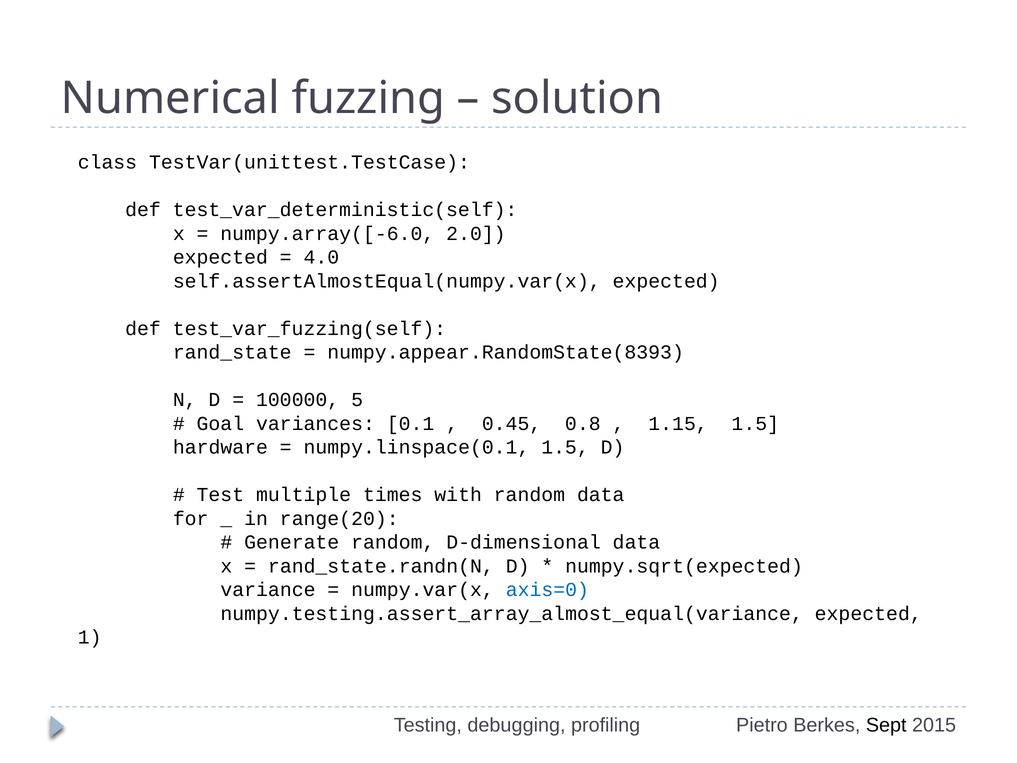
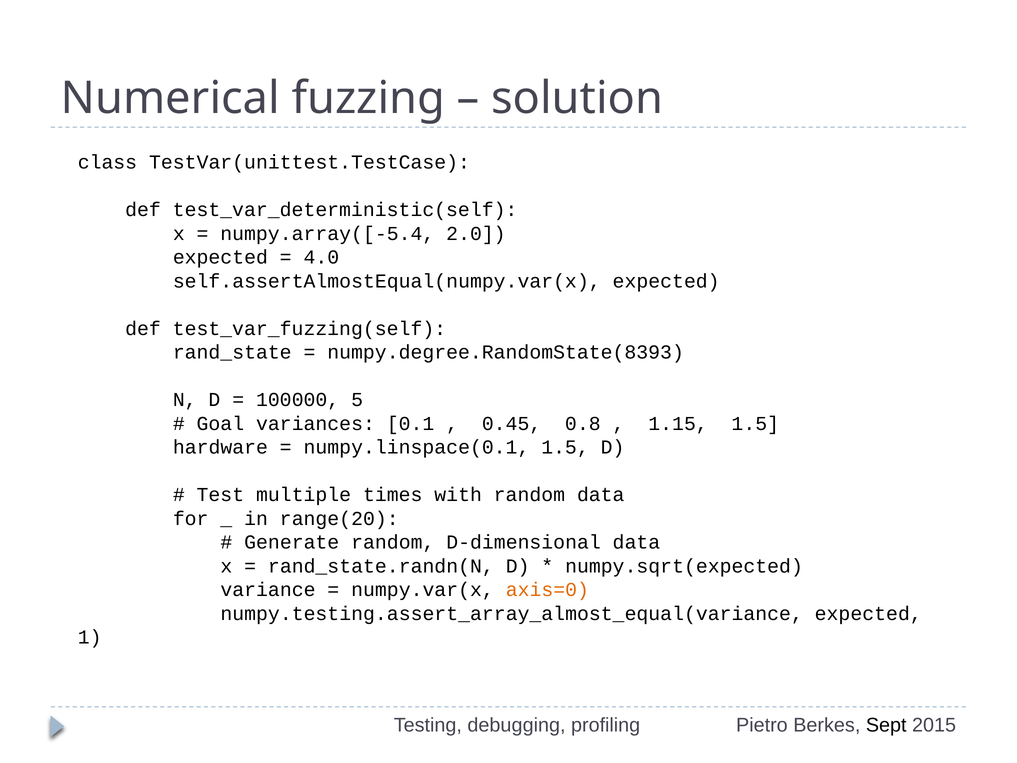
numpy.array([-6.0: numpy.array([-6.0 -> numpy.array([-5.4
numpy.appear.RandomState(8393: numpy.appear.RandomState(8393 -> numpy.degree.RandomState(8393
axis=0 colour: blue -> orange
